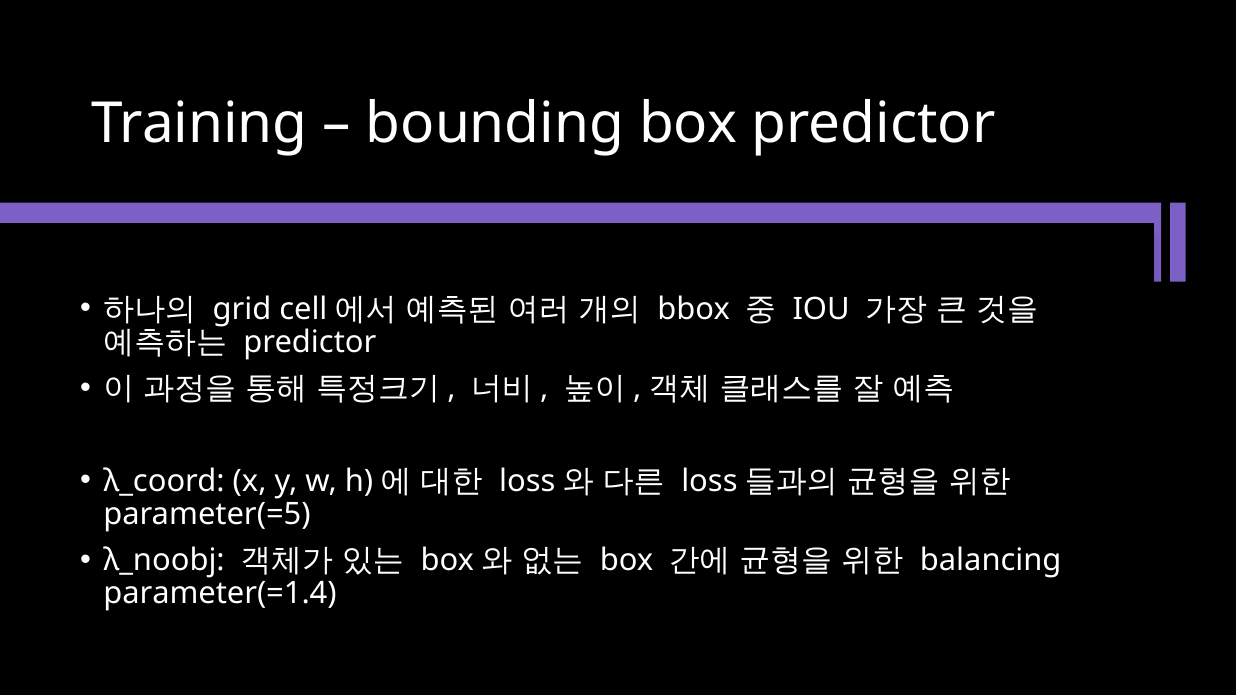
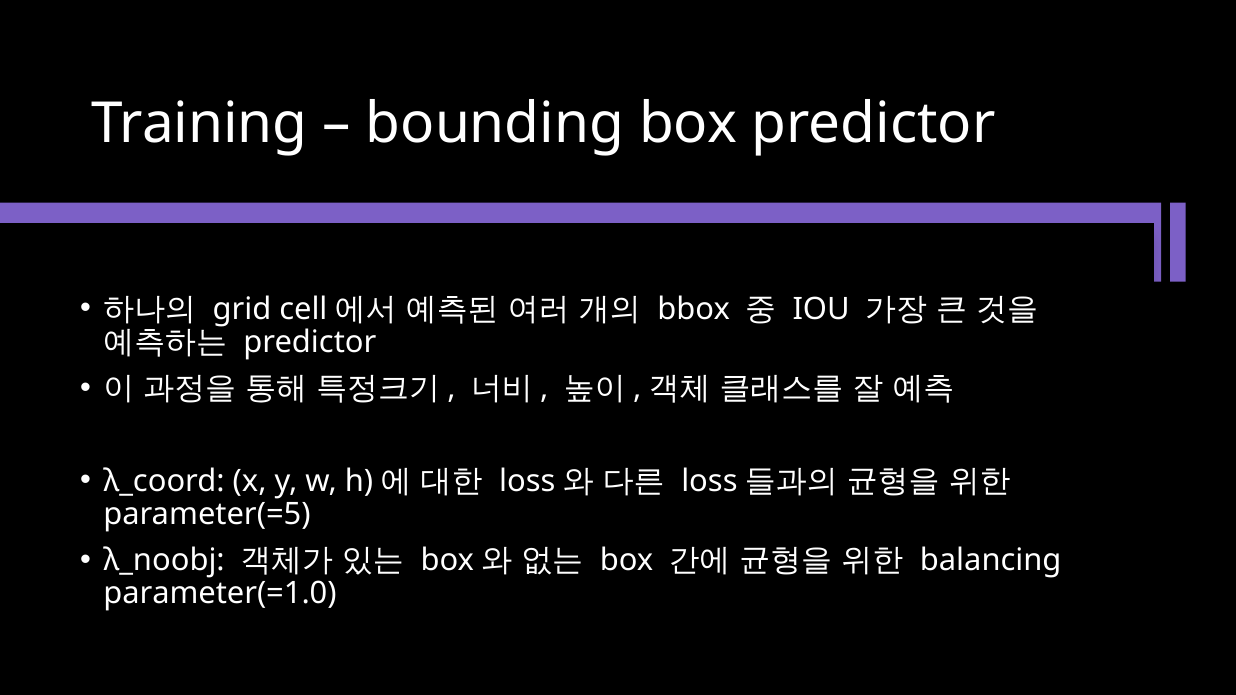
parameter(=1.4: parameter(=1.4 -> parameter(=1.0
